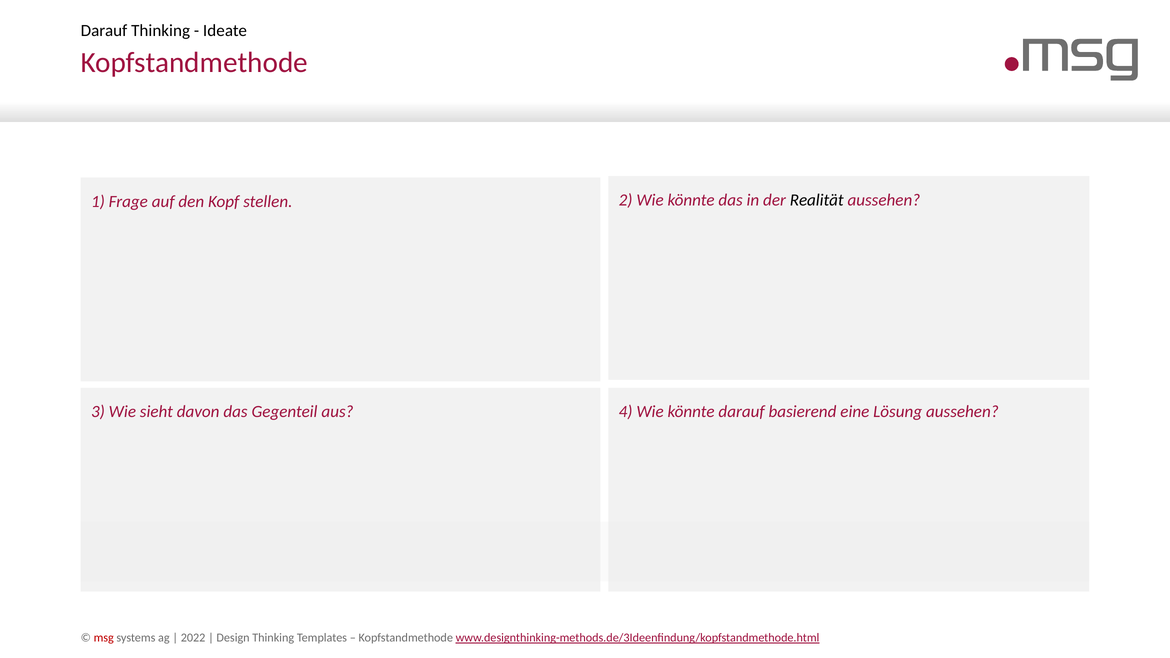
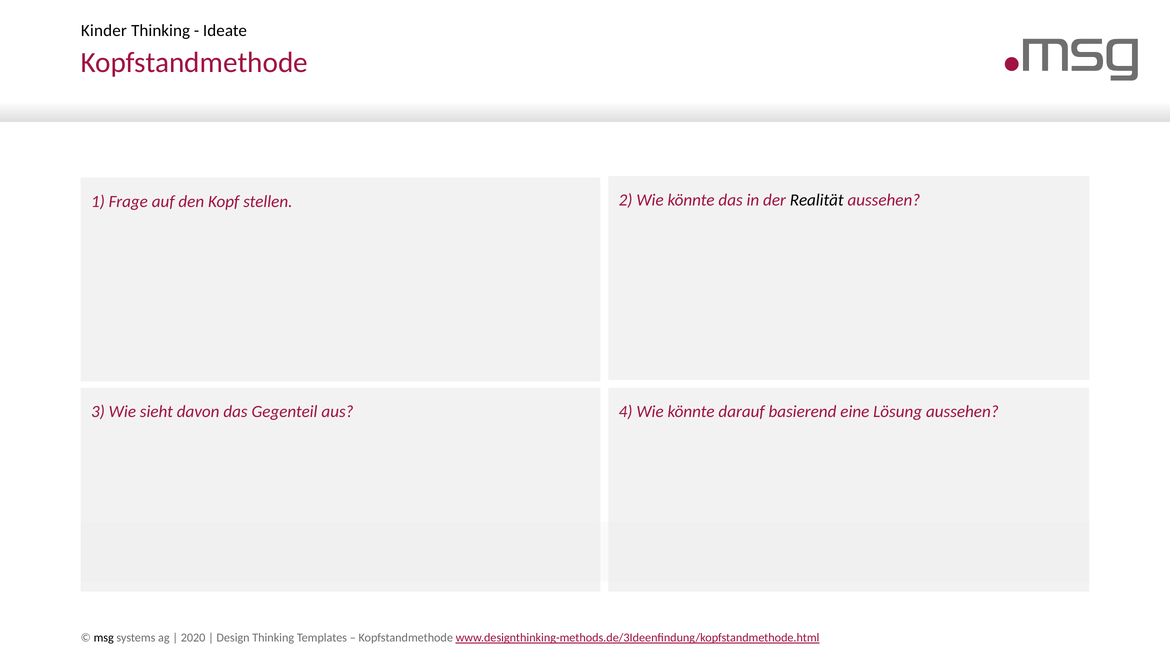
Darauf at (104, 31): Darauf -> Kinder
msg colour: red -> black
2022: 2022 -> 2020
